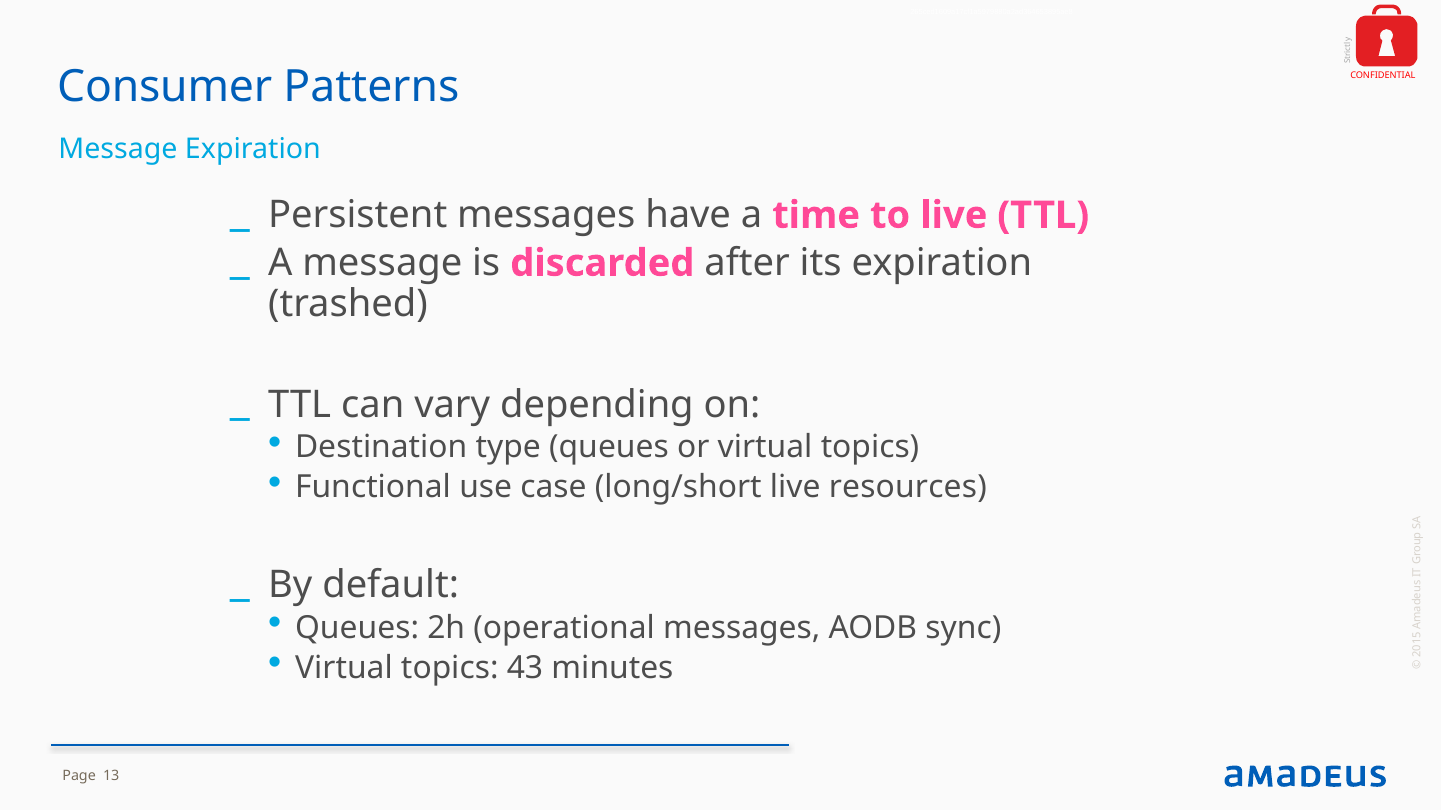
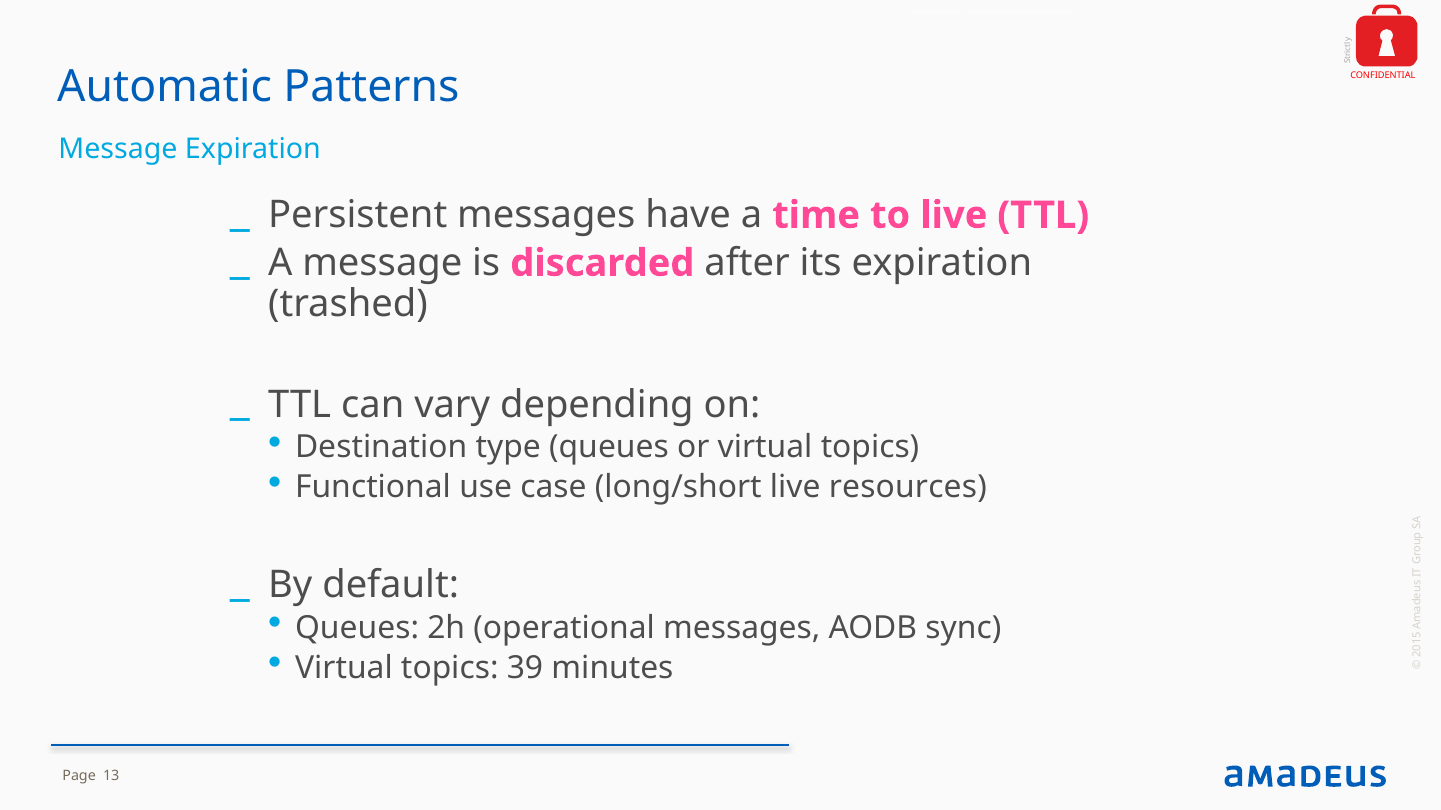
Consumer: Consumer -> Automatic
43: 43 -> 39
